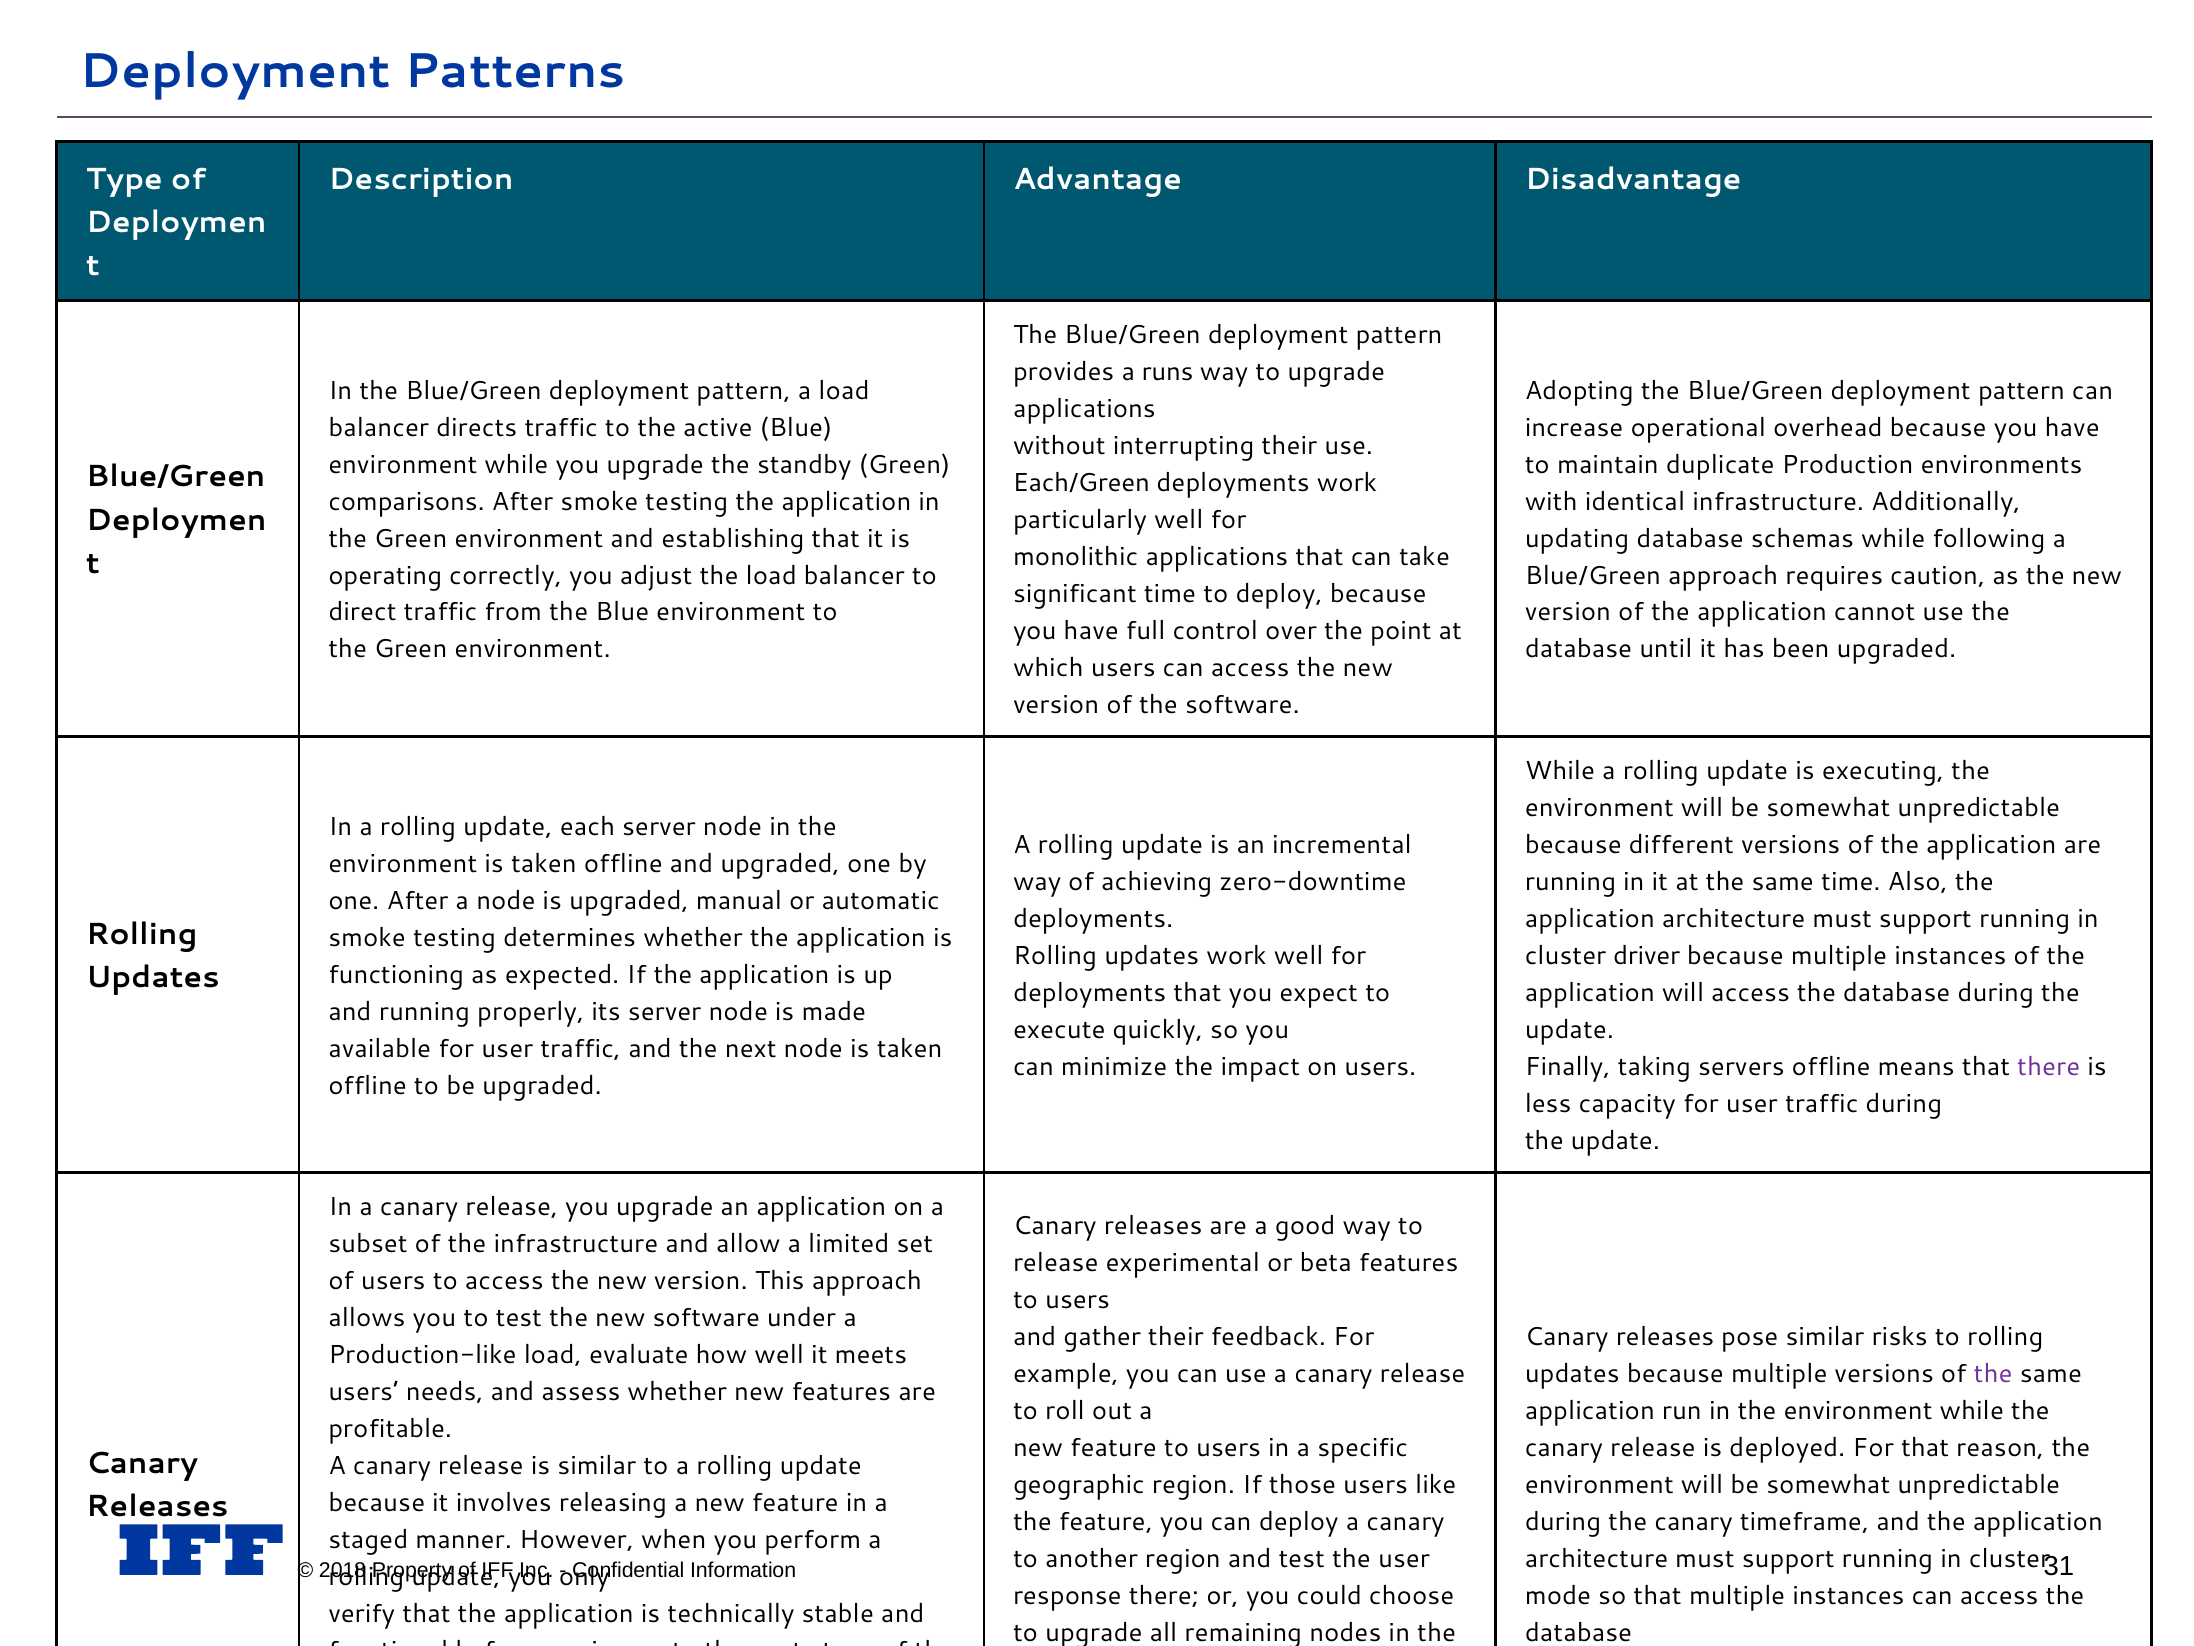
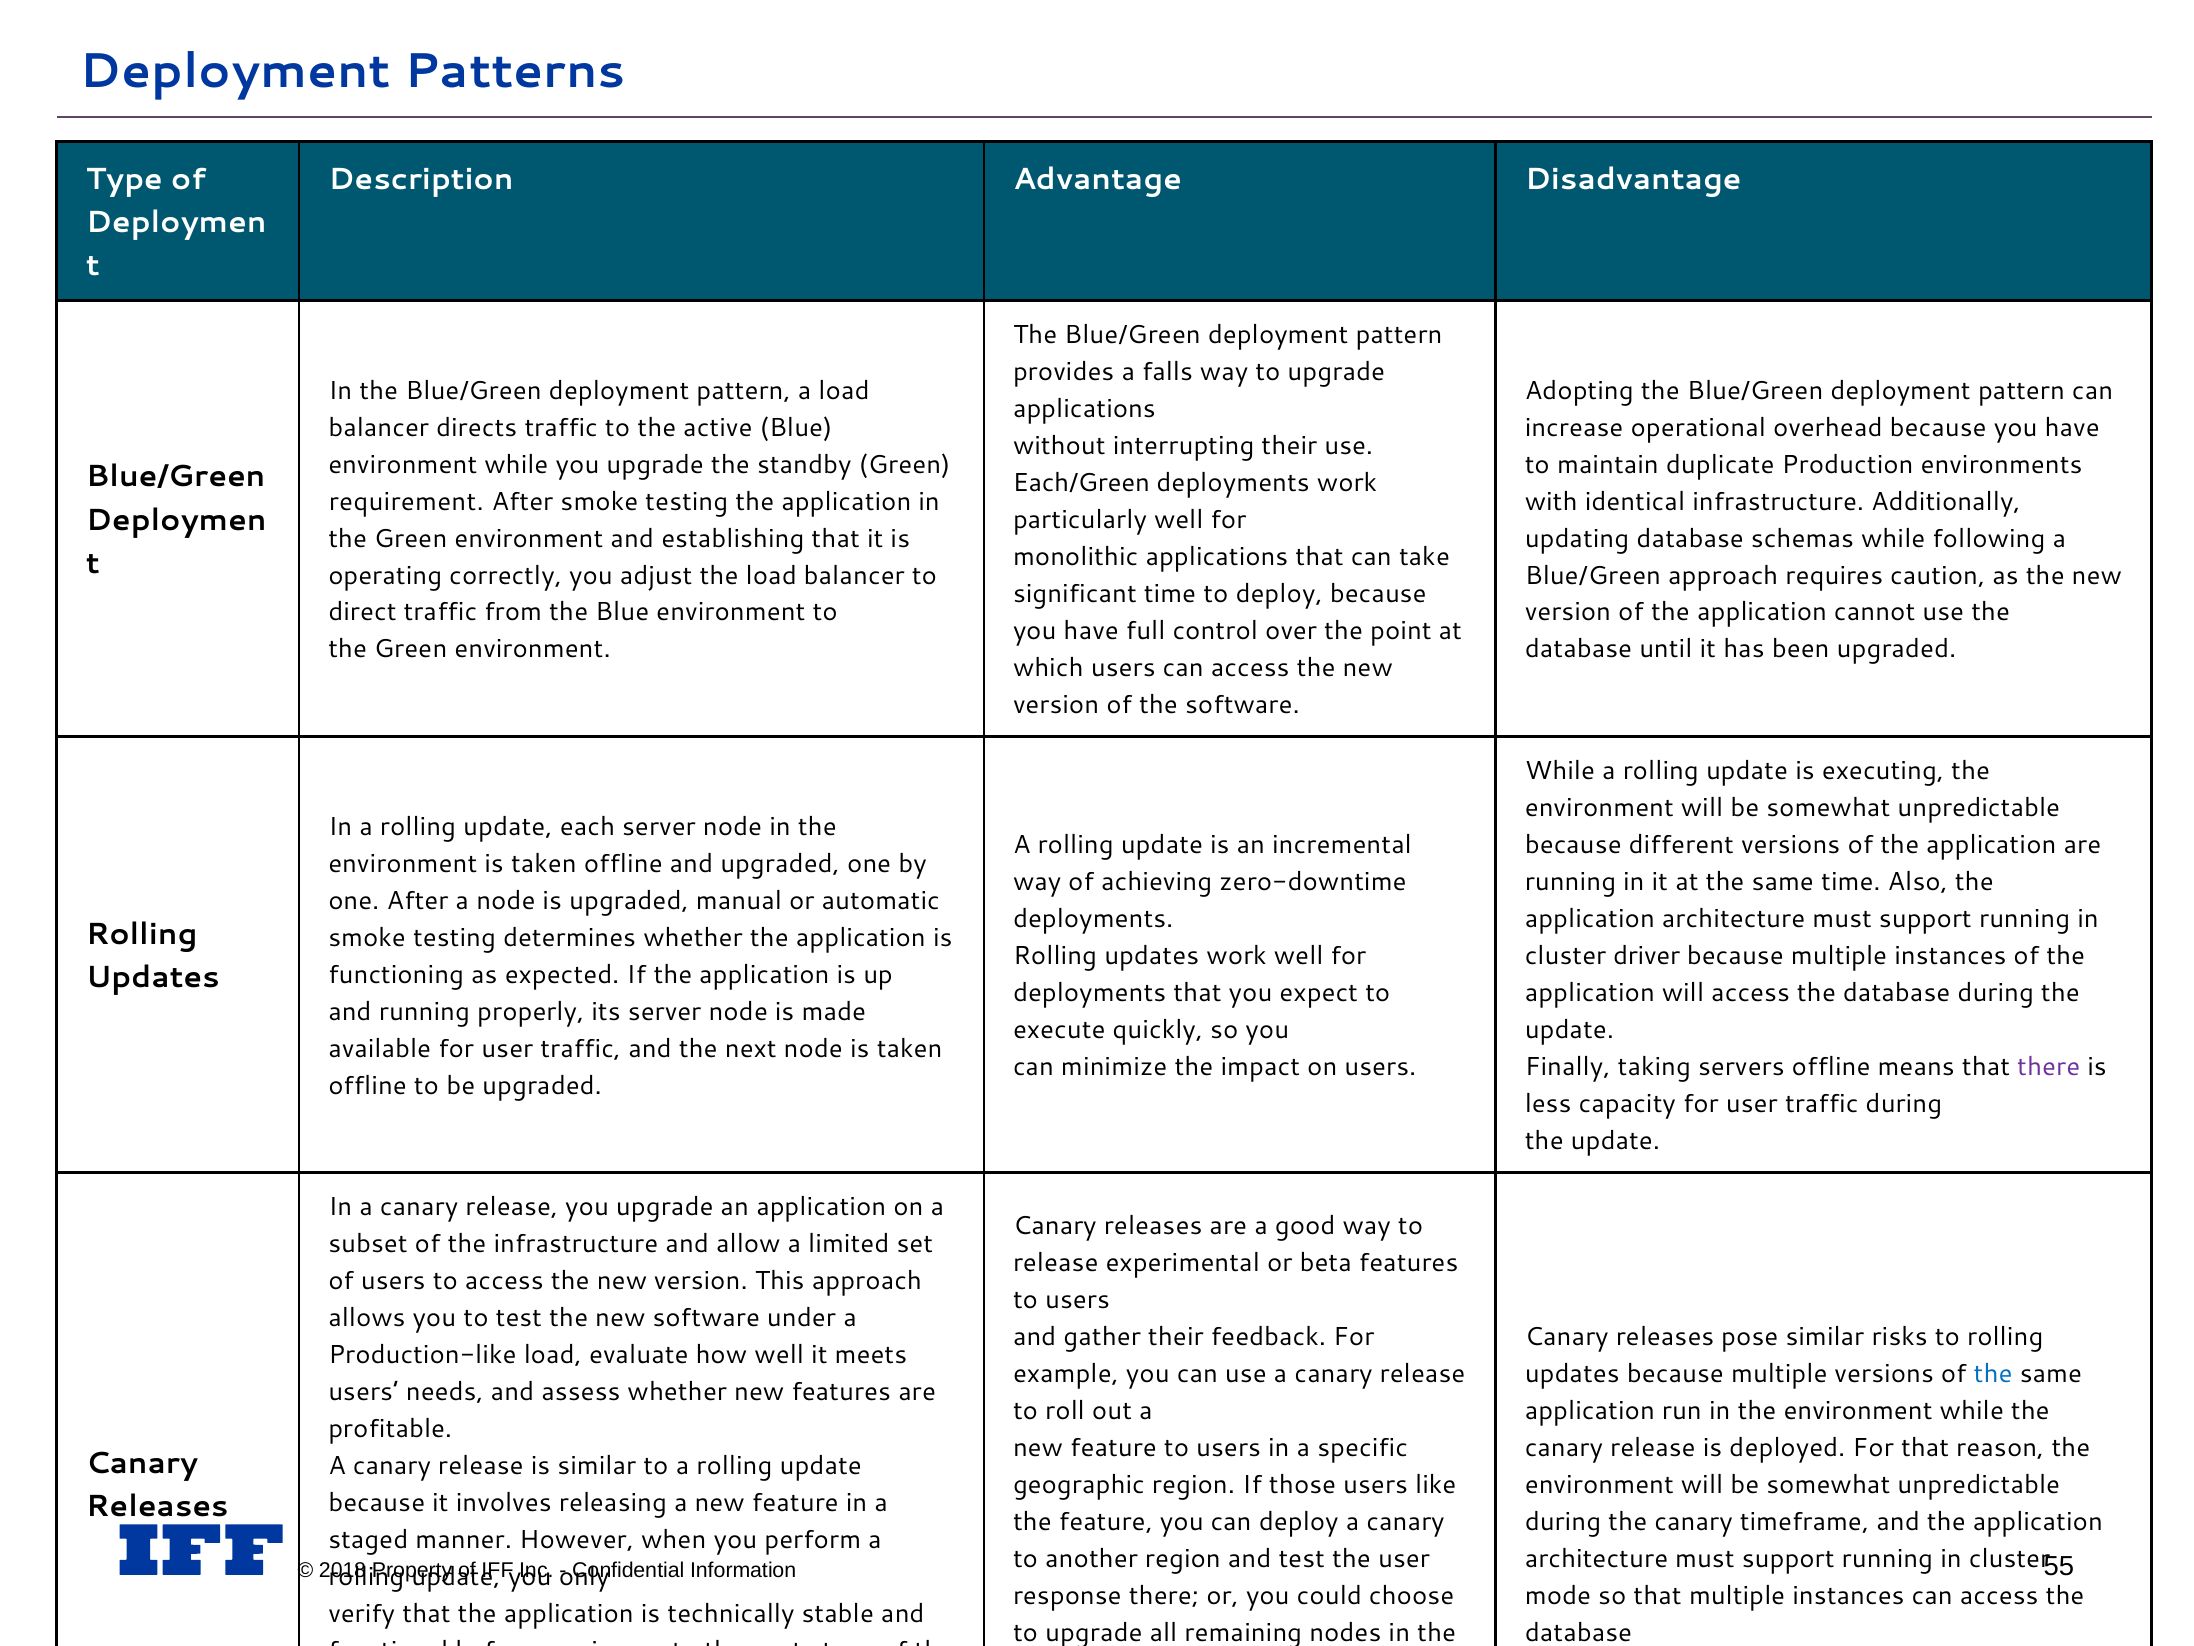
runs: runs -> falls
comparisons: comparisons -> requirement
the at (1993, 1373) colour: purple -> blue
31: 31 -> 55
